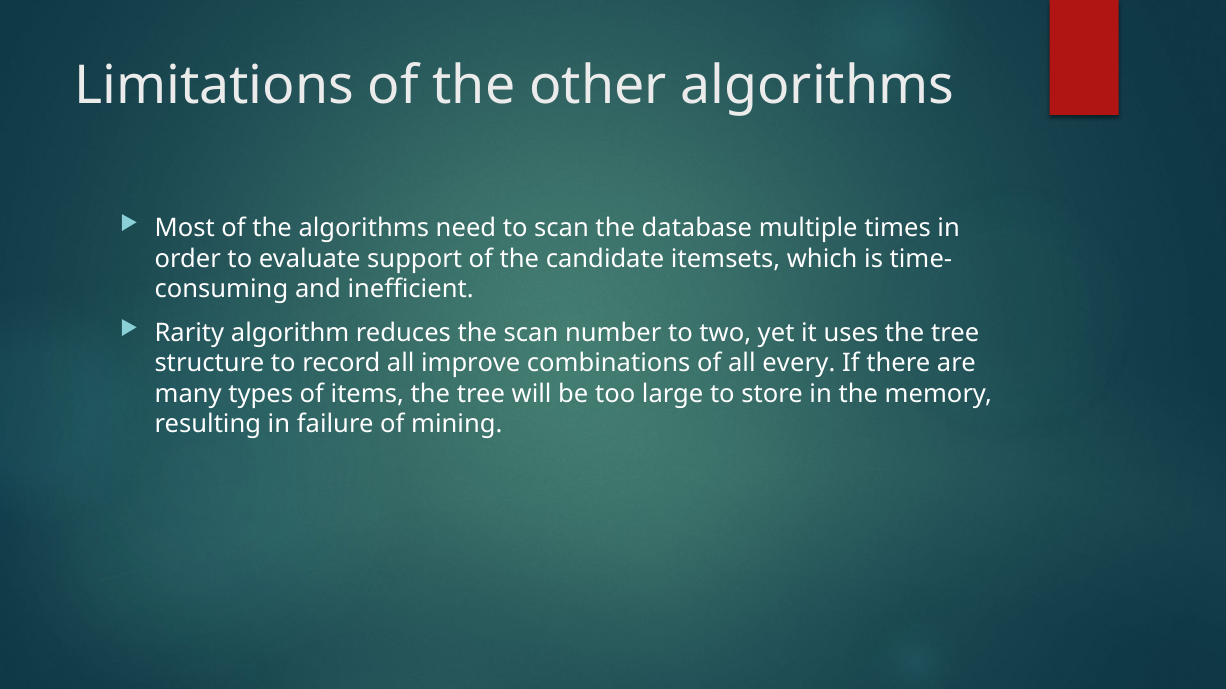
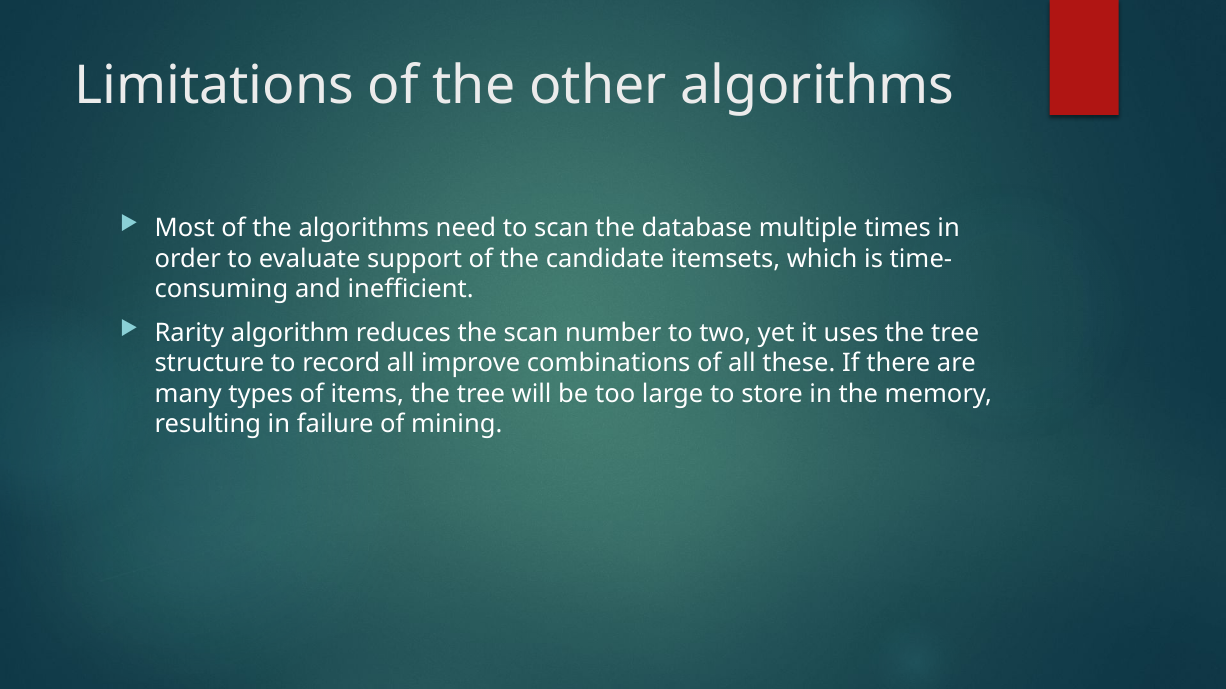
every: every -> these
